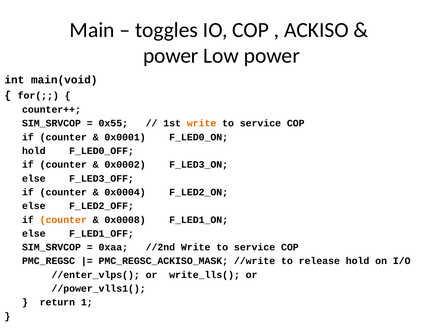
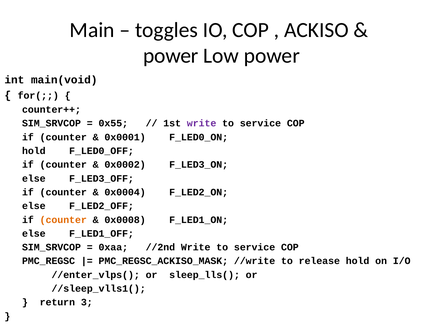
write at (202, 123) colour: orange -> purple
write_lls(: write_lls( -> sleep_lls(
//power_vlls1(: //power_vlls1( -> //sleep_vlls1(
1: 1 -> 3
